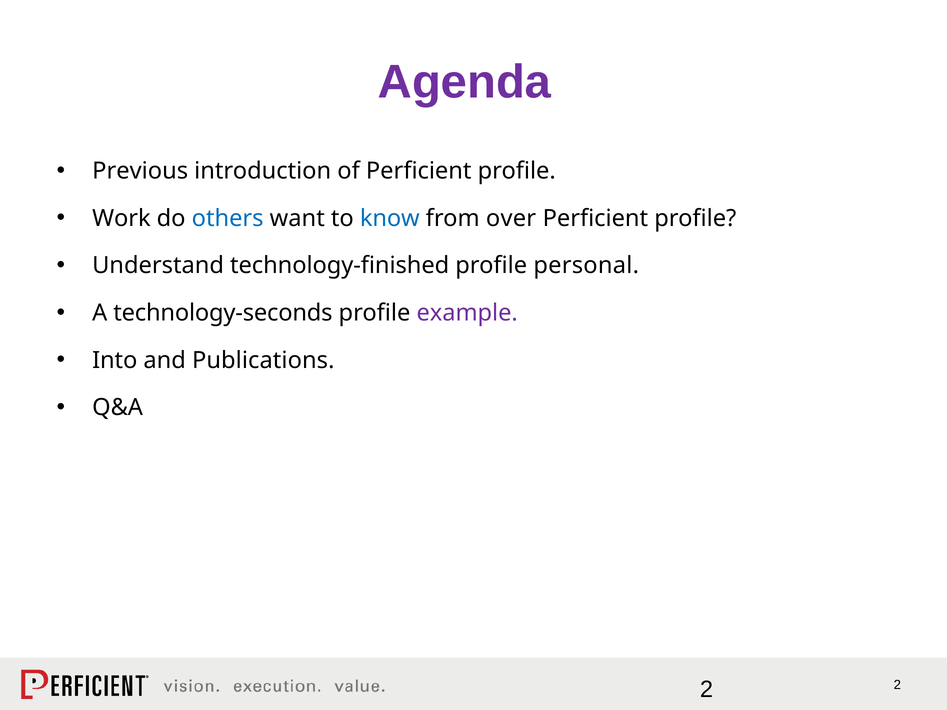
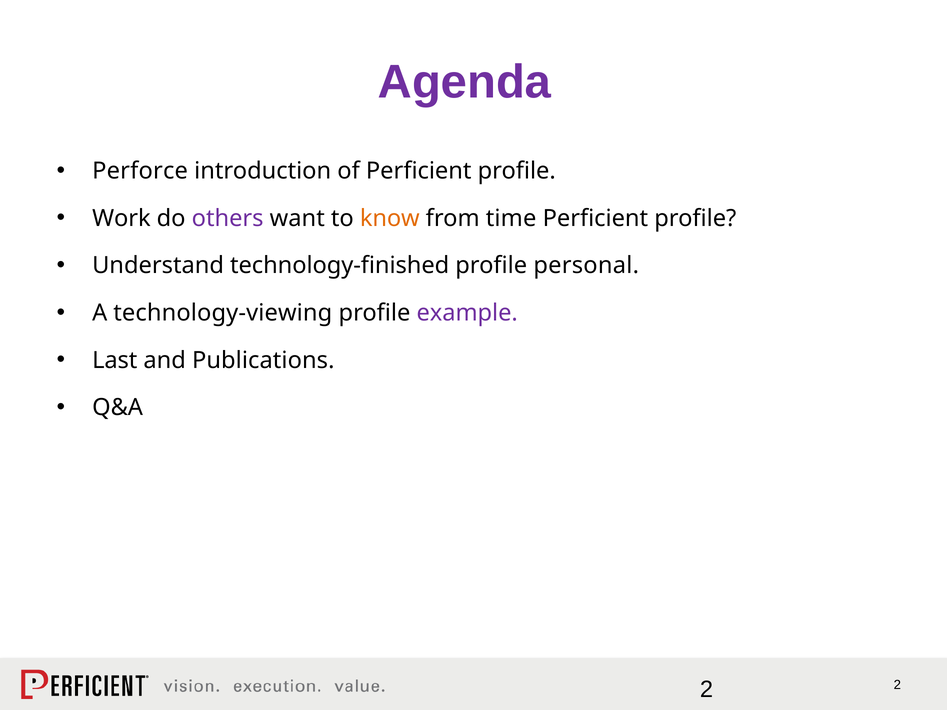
Previous: Previous -> Perforce
others colour: blue -> purple
know colour: blue -> orange
over: over -> time
technology-seconds: technology-seconds -> technology-viewing
Into: Into -> Last
